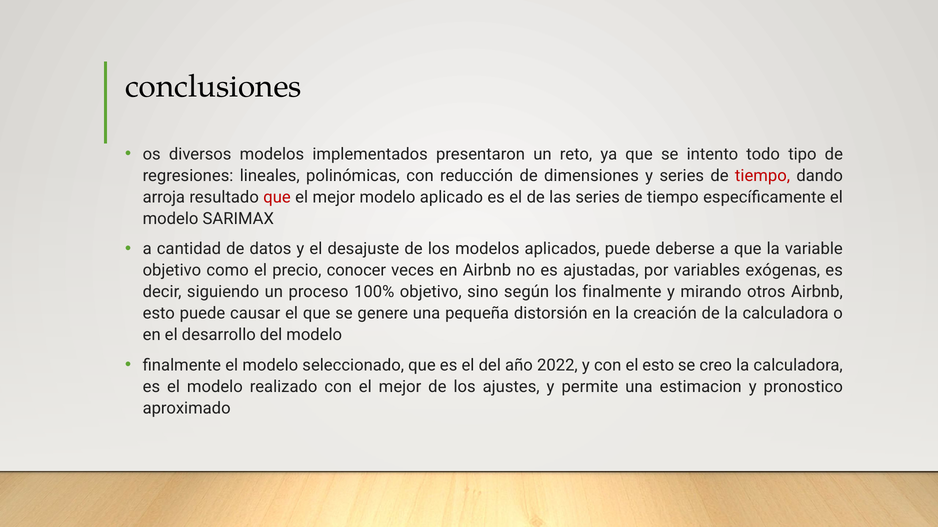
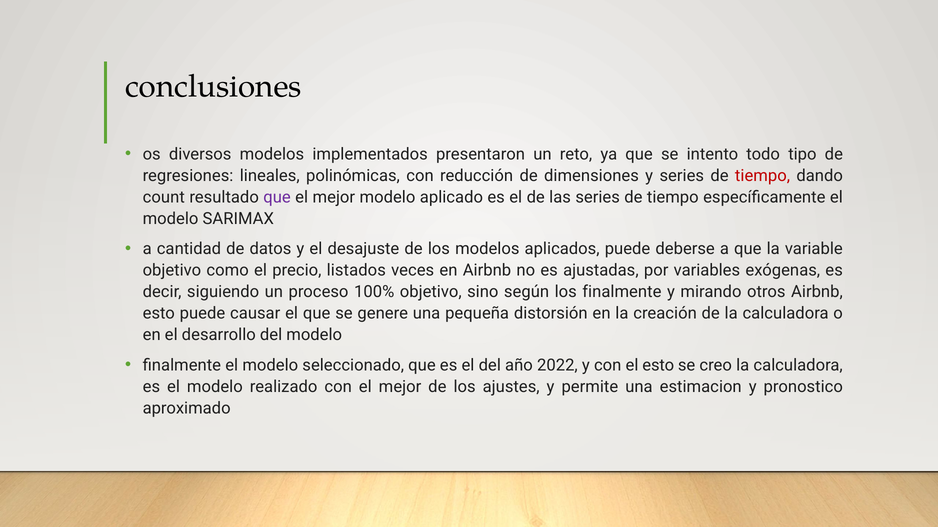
arroja: arroja -> count
que at (277, 197) colour: red -> purple
conocer: conocer -> listados
